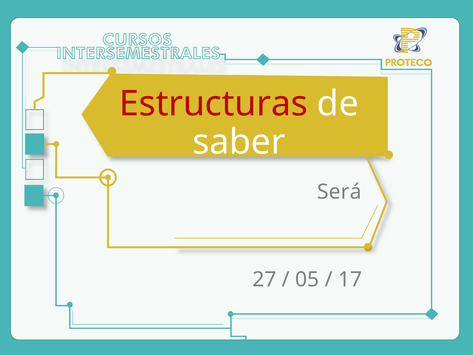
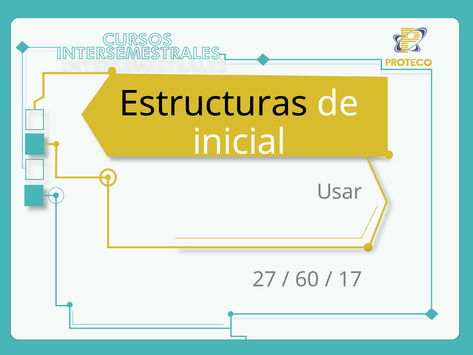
Estructuras colour: red -> black
saber: saber -> inicial
Será: Será -> Usar
05: 05 -> 60
